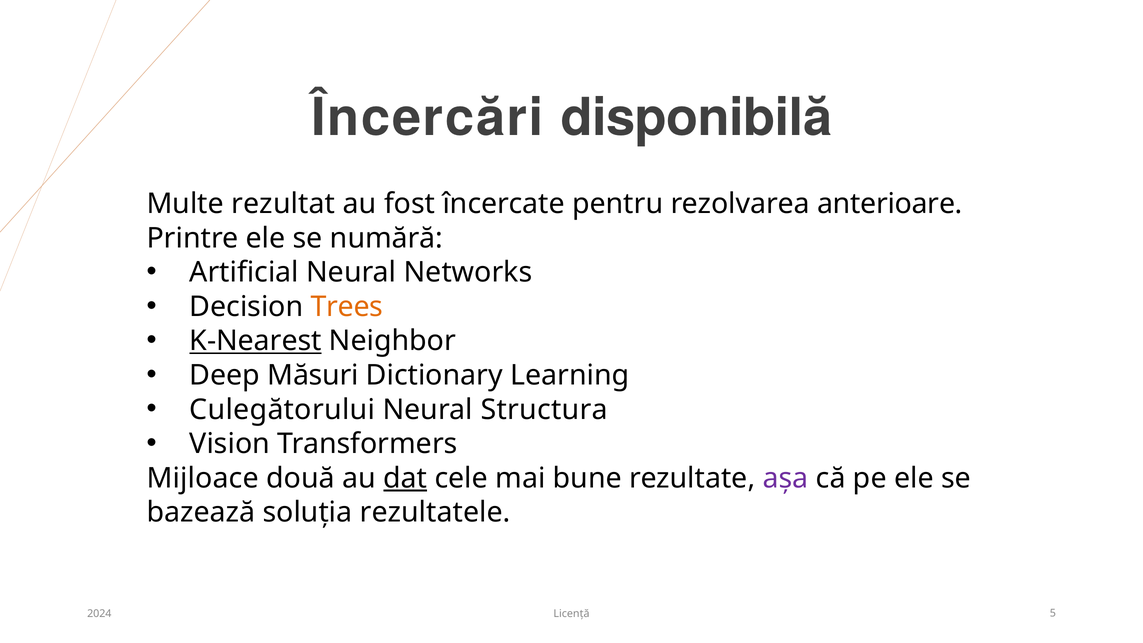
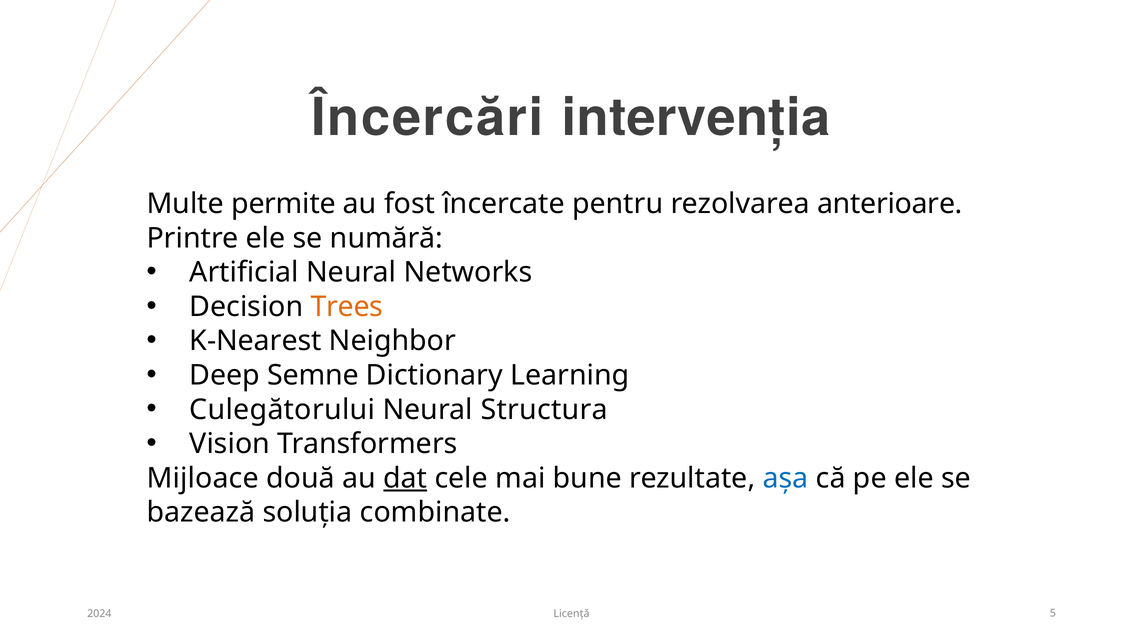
disponibilă: disponibilă -> intervenția
rezultat: rezultat -> permite
K-Nearest underline: present -> none
Măsuri: Măsuri -> Semne
așa colour: purple -> blue
rezultatele: rezultatele -> combinate
